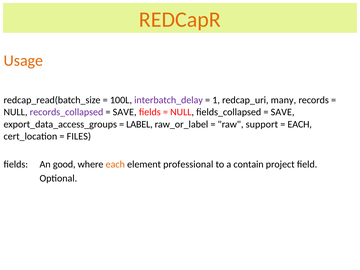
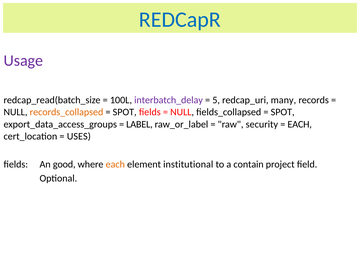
REDCapR colour: orange -> blue
Usage colour: orange -> purple
1: 1 -> 5
records_collapsed colour: purple -> orange
SAVE at (125, 112): SAVE -> SPOT
SAVE at (283, 112): SAVE -> SPOT
support: support -> security
FILES: FILES -> USES
professional: professional -> institutional
